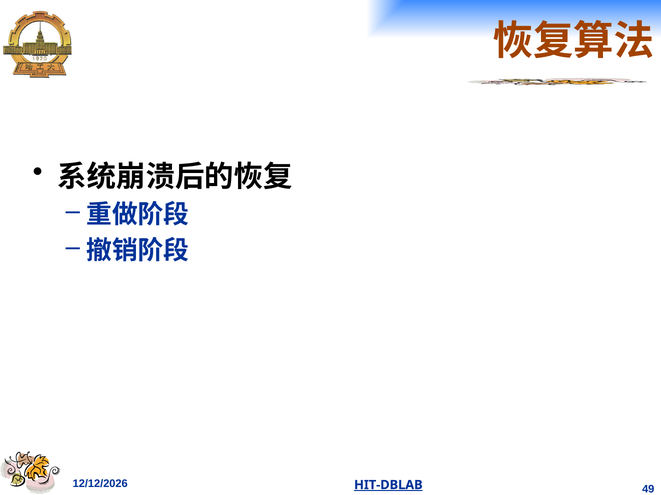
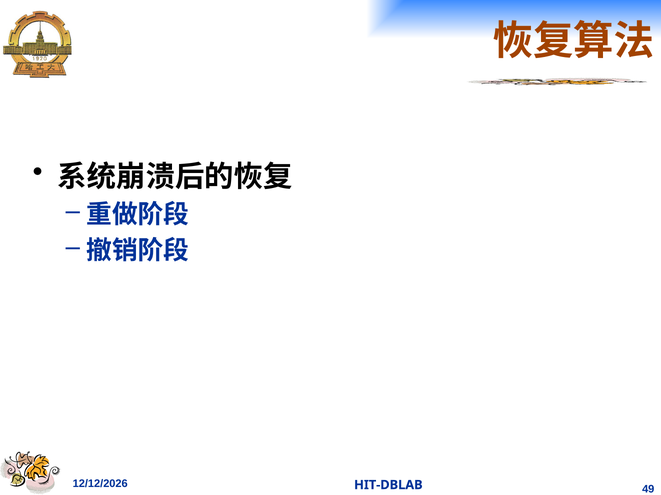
HIT-DBLAB underline: present -> none
